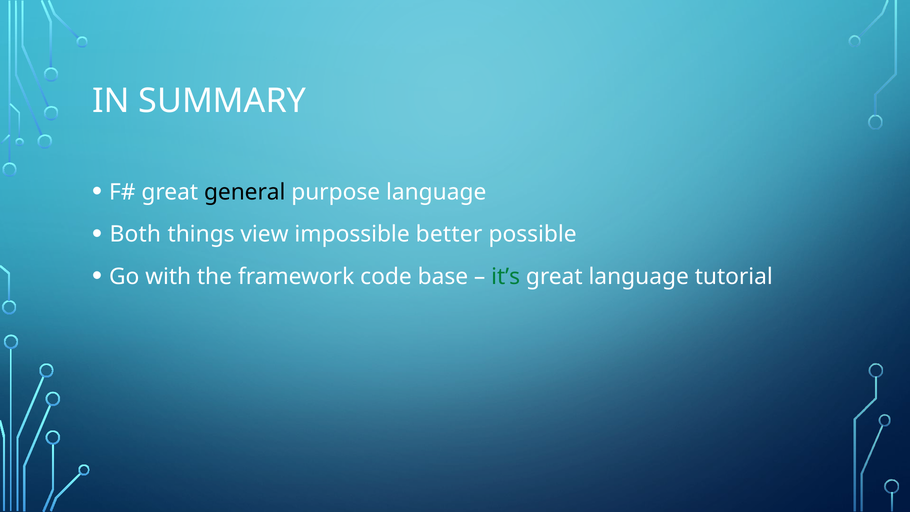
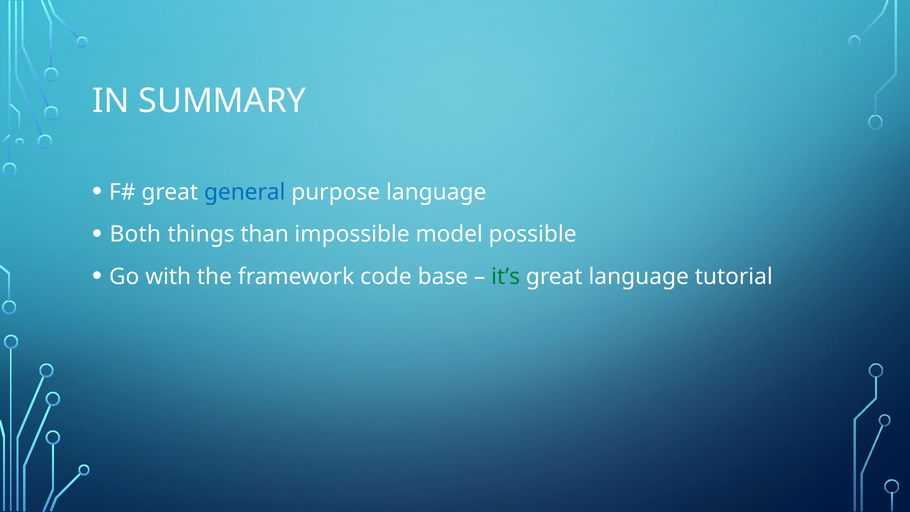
general colour: black -> blue
view: view -> than
better: better -> model
